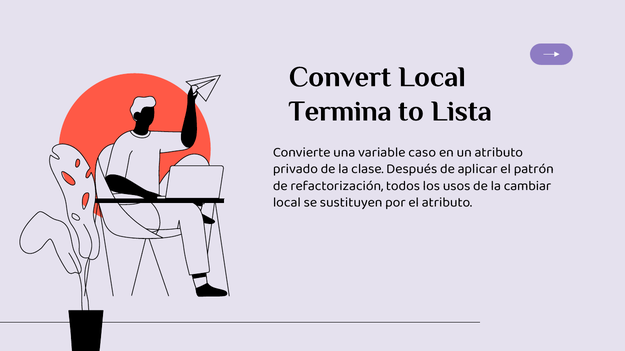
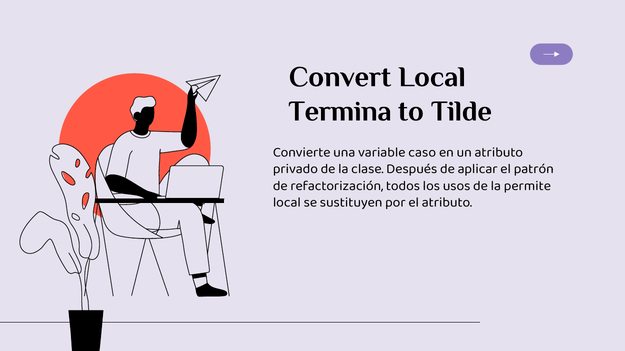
Lista: Lista -> Tilde
cambiar: cambiar -> permite
